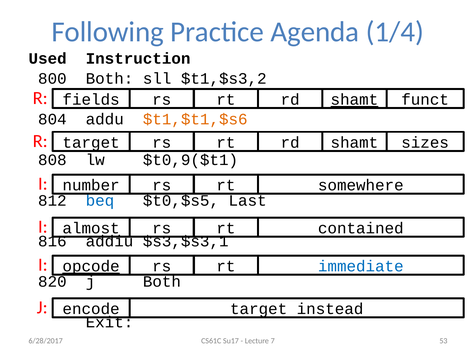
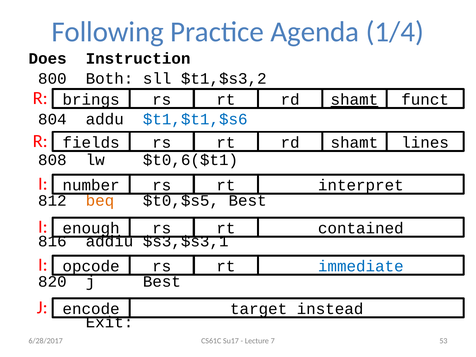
Used: Used -> Does
fields: fields -> brings
$t1,$t1,$s6 colour: orange -> blue
R target: target -> fields
sizes: sizes -> lines
$t0,9($t1: $t0,9($t1 -> $t0,6($t1
somewhere: somewhere -> interpret
beq colour: blue -> orange
$t0,$s5 Last: Last -> Best
almost: almost -> enough
opcode underline: present -> none
j Both: Both -> Best
